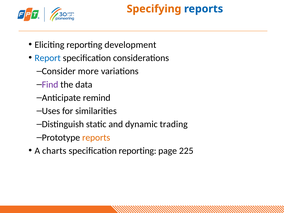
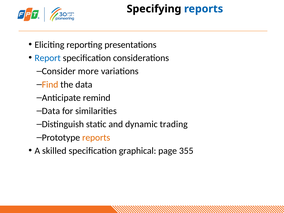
Specifying colour: orange -> black
development: development -> presentations
Find colour: purple -> orange
Uses at (51, 111): Uses -> Data
charts: charts -> skilled
specification reporting: reporting -> graphical
225: 225 -> 355
